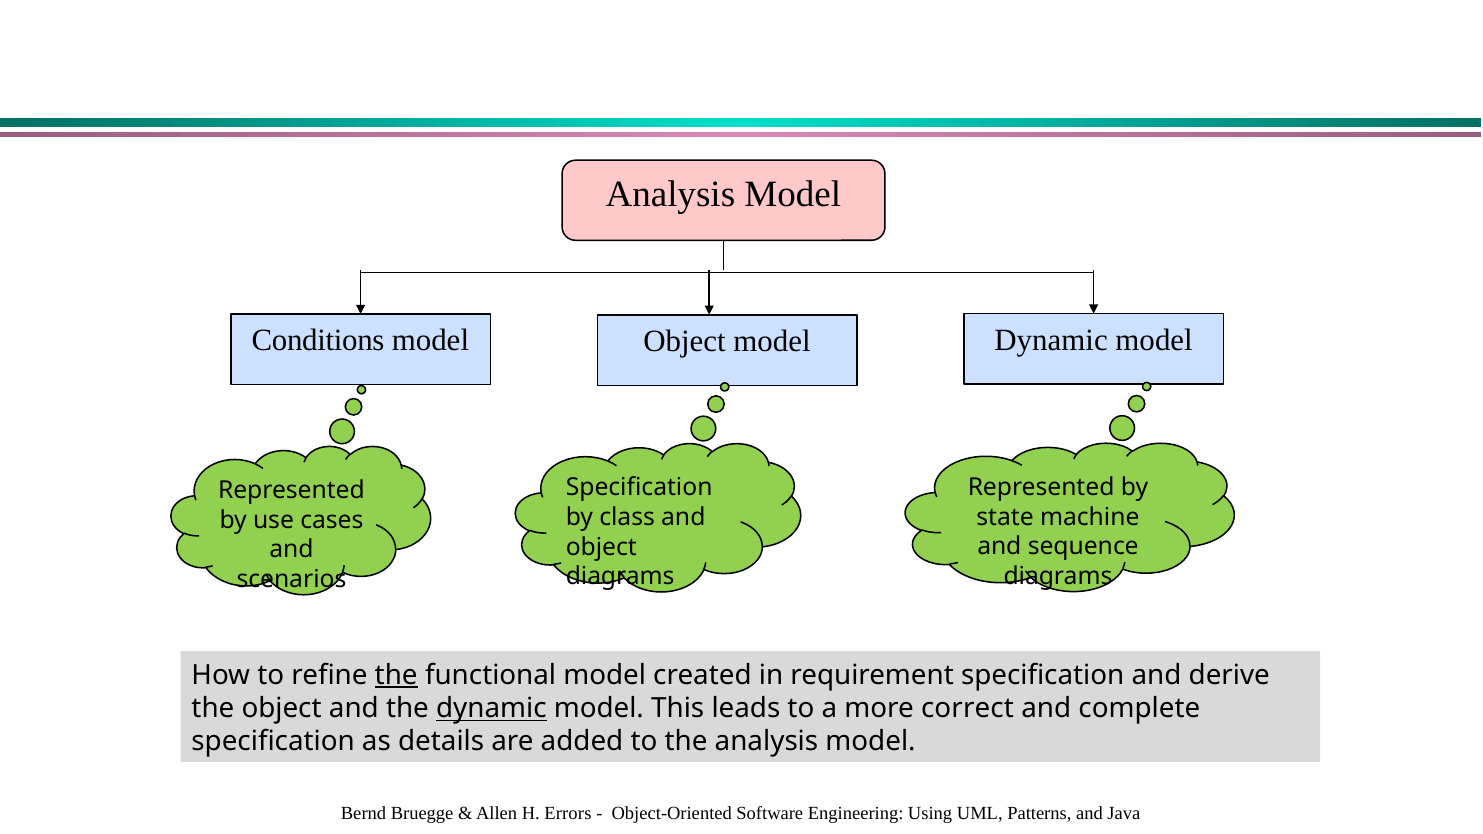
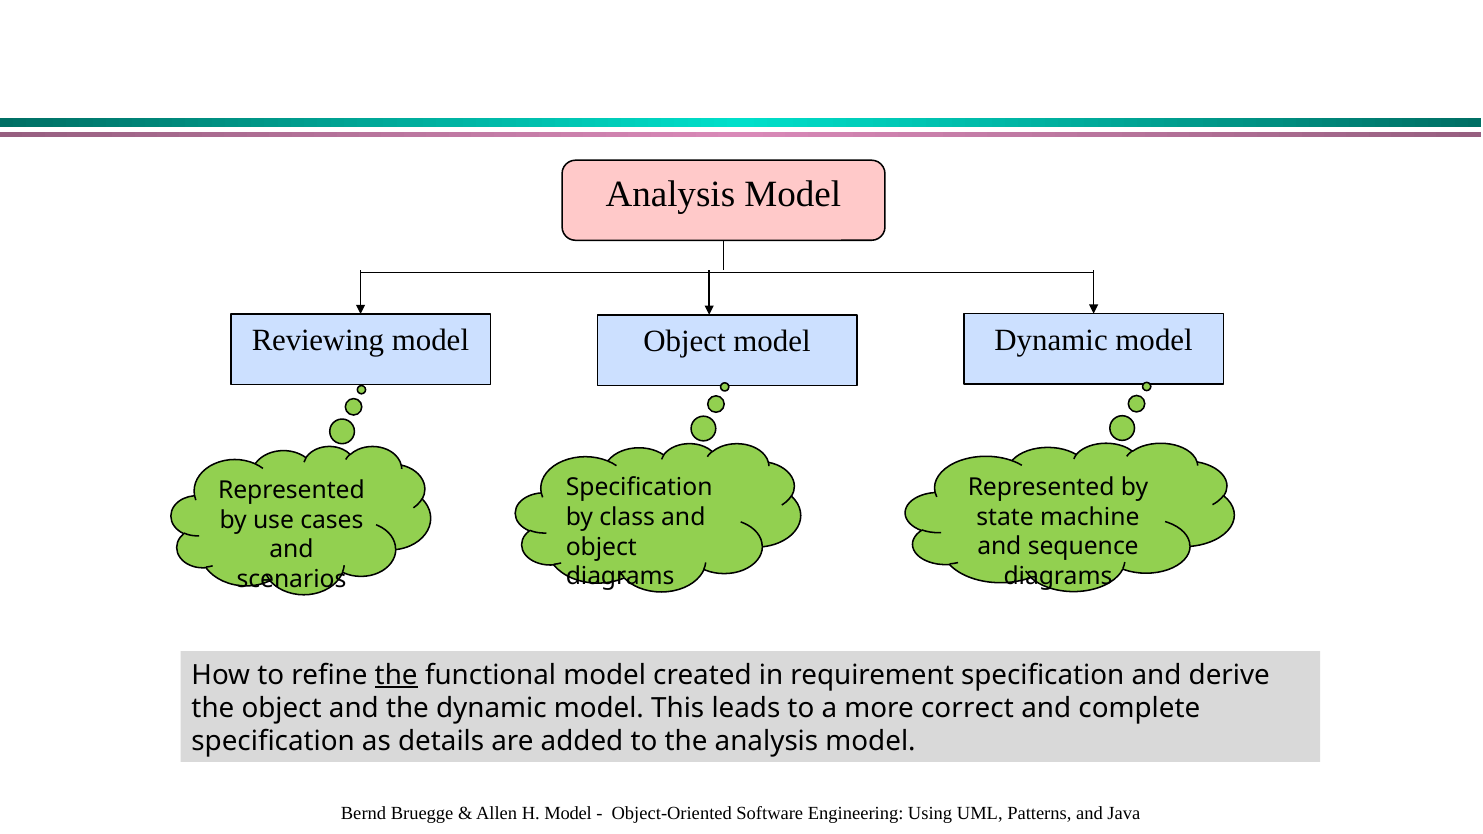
Conditions: Conditions -> Reviewing
dynamic at (491, 709) underline: present -> none
H Errors: Errors -> Model
